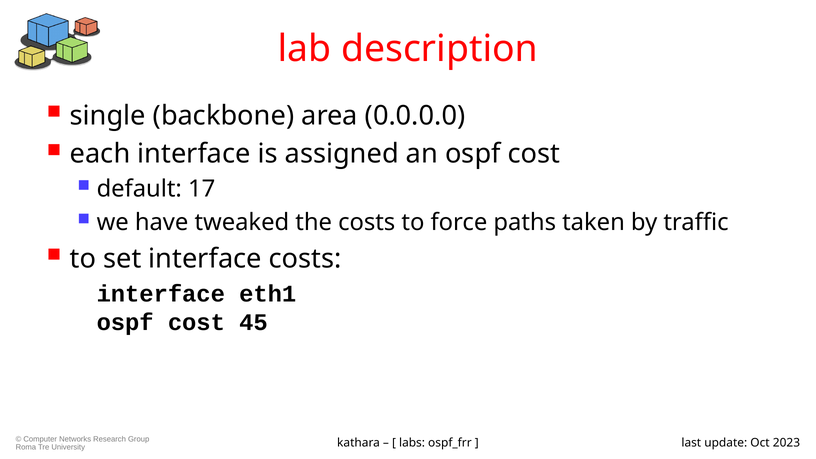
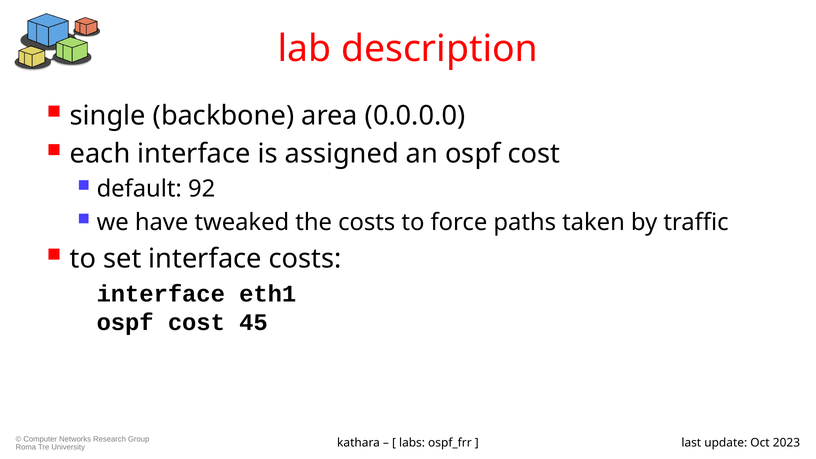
17: 17 -> 92
